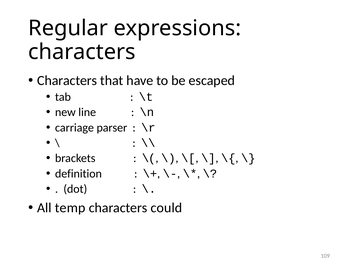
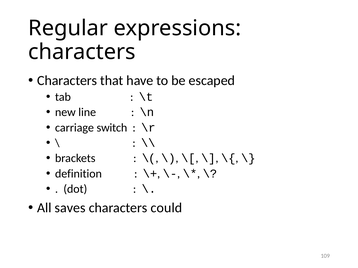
parser: parser -> switch
temp: temp -> saves
